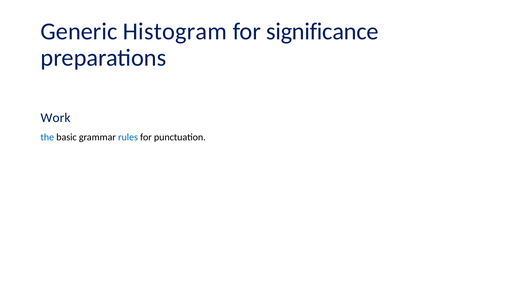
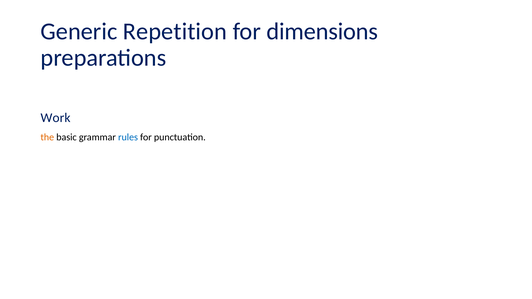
Histogram: Histogram -> Repetition
significance: significance -> dimensions
the colour: blue -> orange
